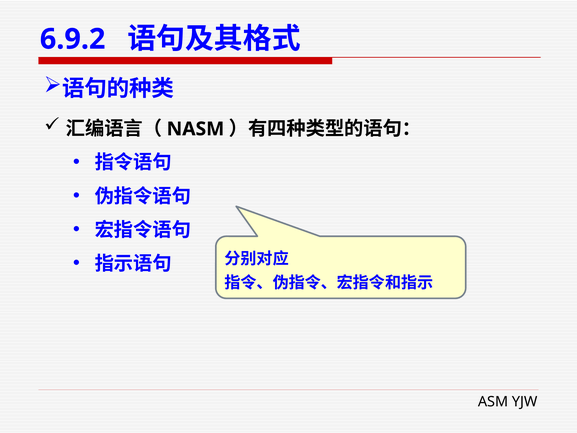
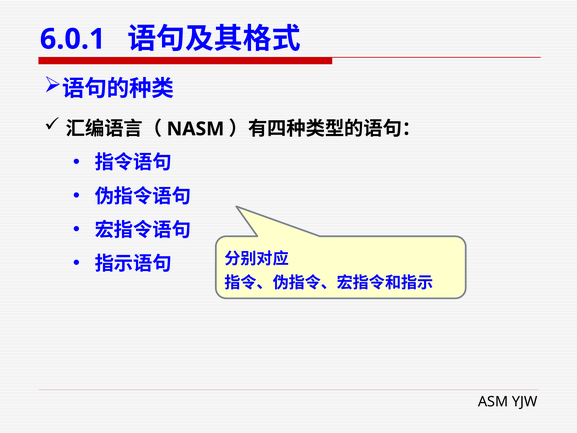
6.9.2: 6.9.2 -> 6.0.1
